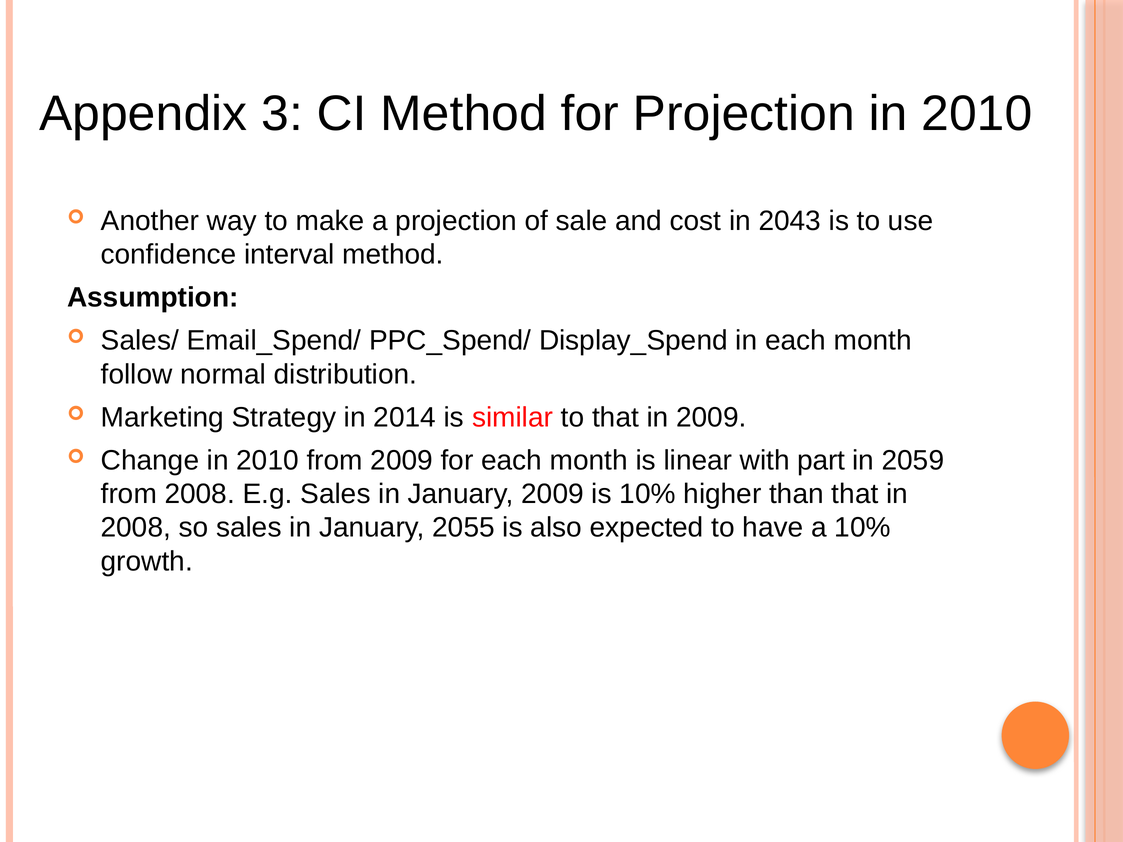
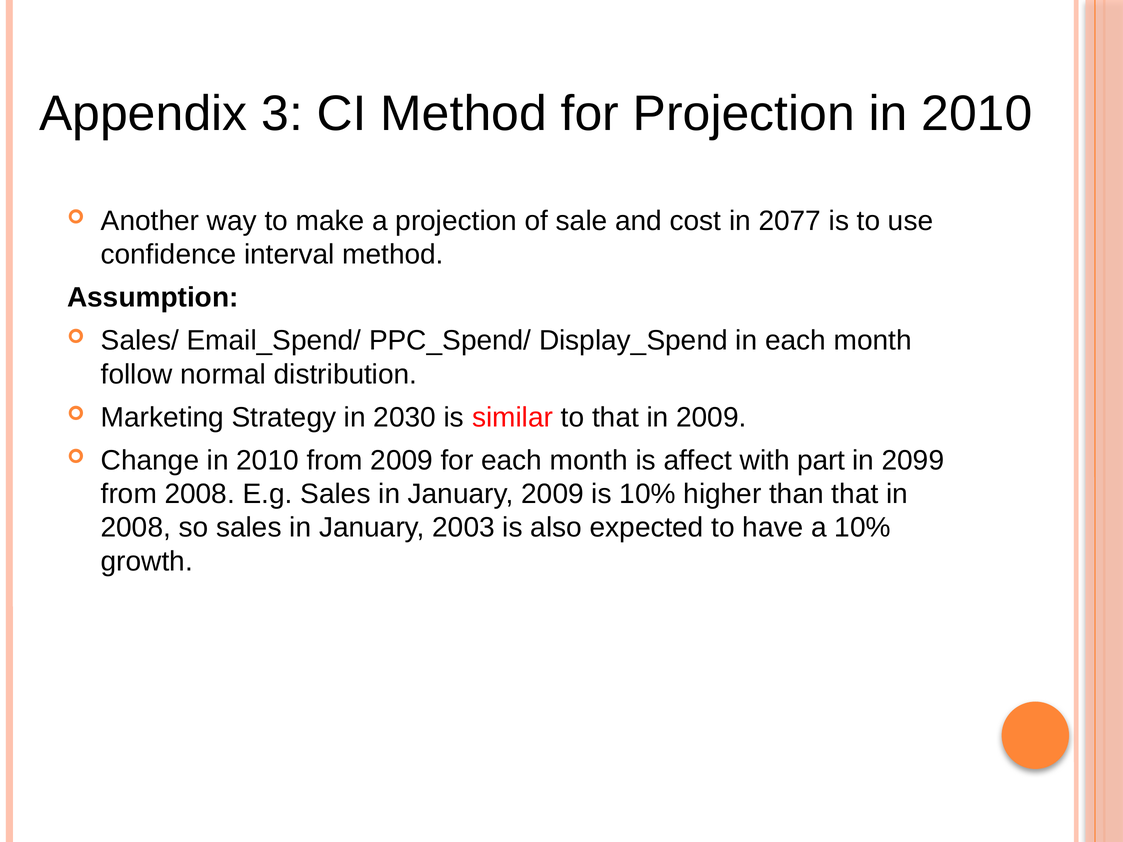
2043: 2043 -> 2077
2014: 2014 -> 2030
linear: linear -> affect
2059: 2059 -> 2099
2055: 2055 -> 2003
